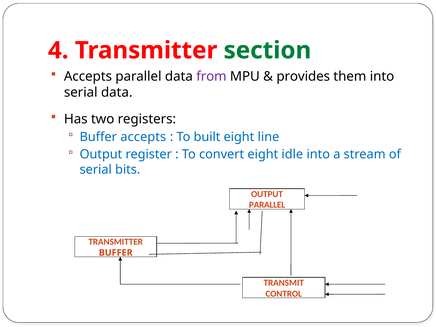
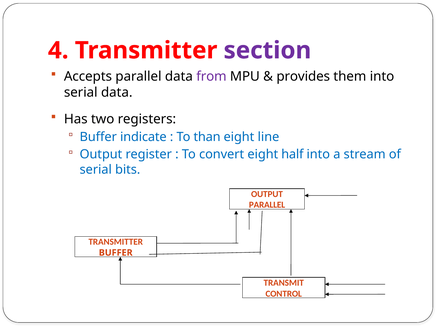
section colour: green -> purple
Buffer accepts: accepts -> indicate
built: built -> than
idle: idle -> half
